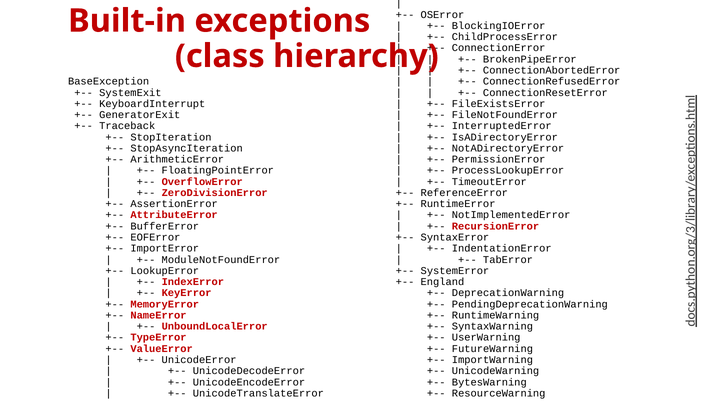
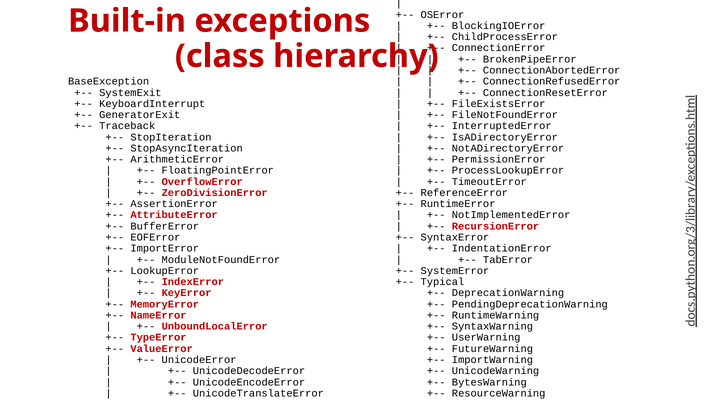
England: England -> Typical
